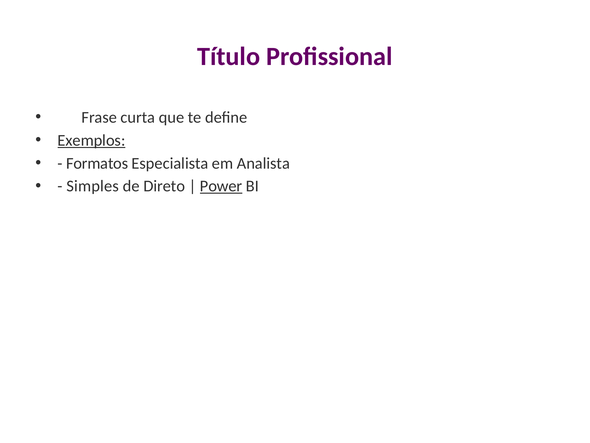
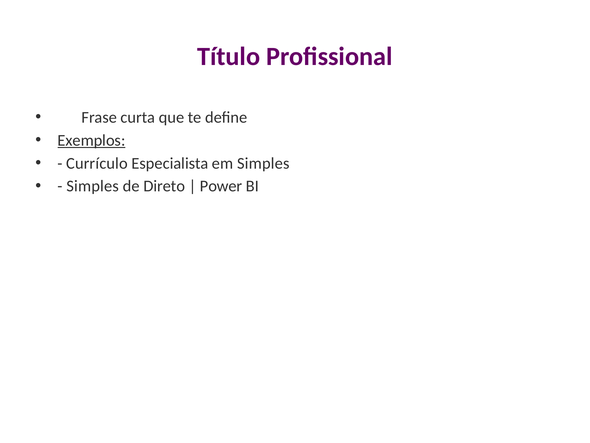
Formatos: Formatos -> Currículo
em Analista: Analista -> Simples
Power underline: present -> none
